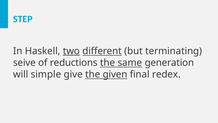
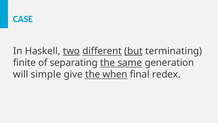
STEP: STEP -> CASE
but underline: none -> present
seive: seive -> finite
reductions: reductions -> separating
given: given -> when
